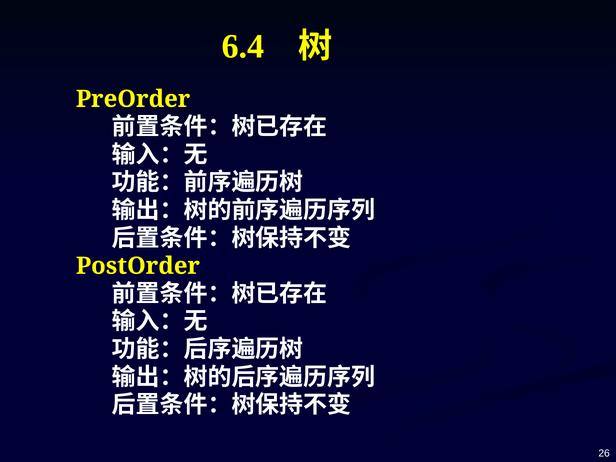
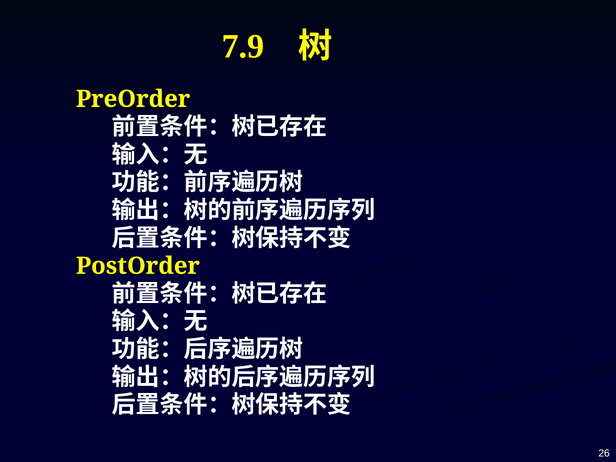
6.4: 6.4 -> 7.9
